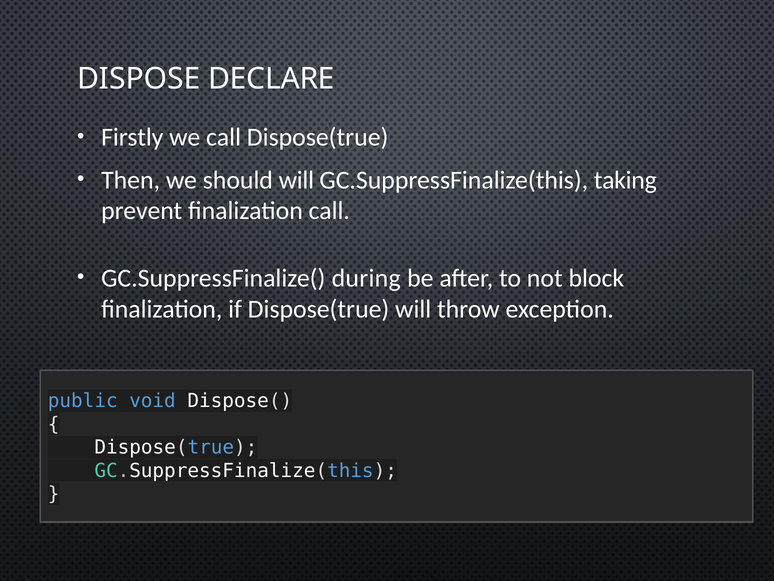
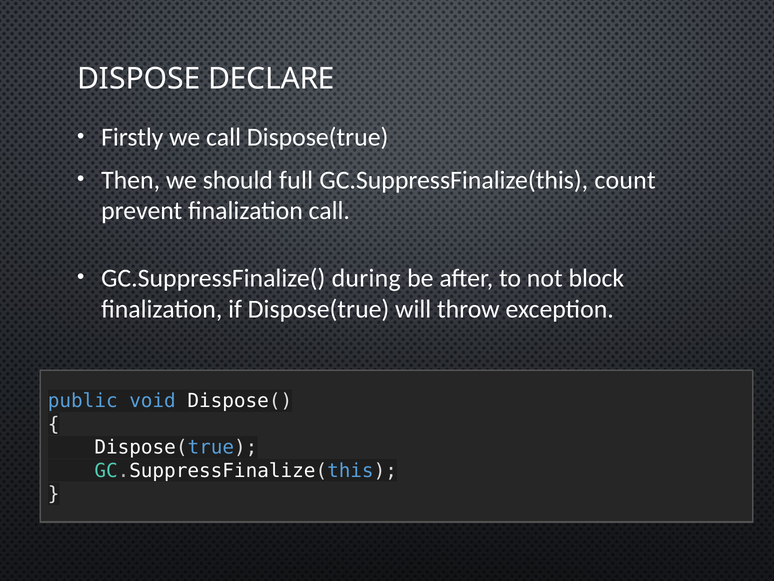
should will: will -> full
taking: taking -> count
